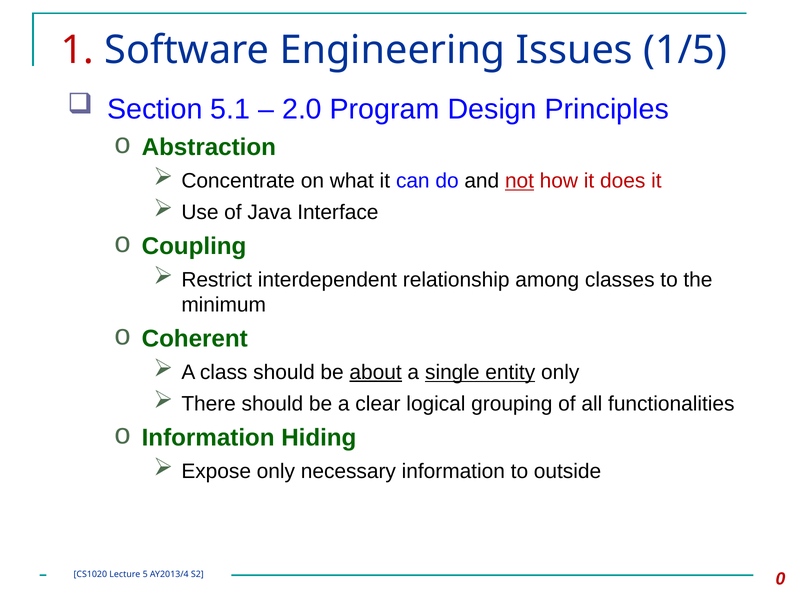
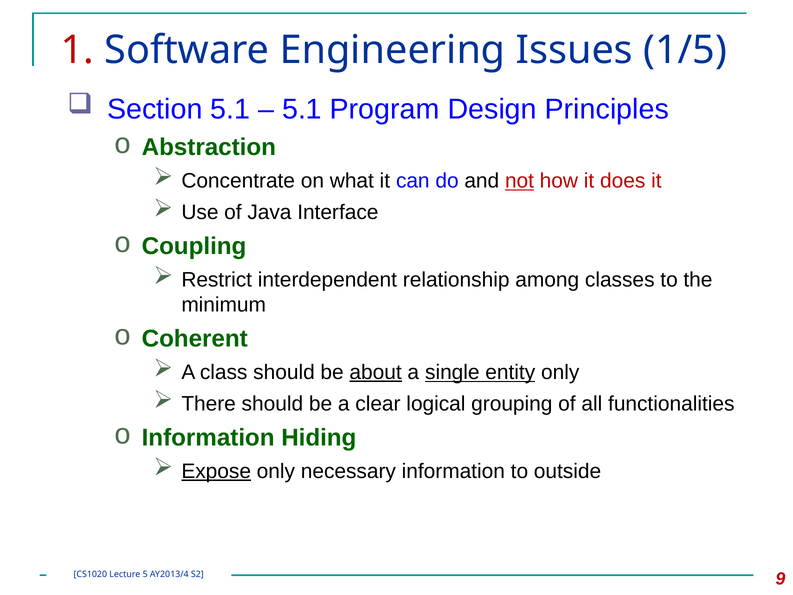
2.0 at (302, 109): 2.0 -> 5.1
Expose underline: none -> present
0: 0 -> 9
